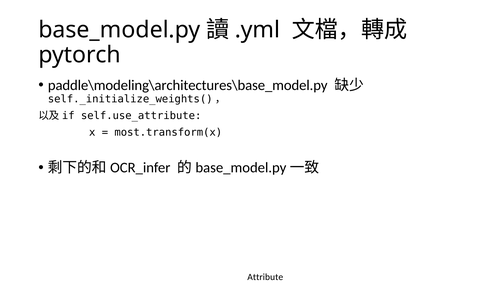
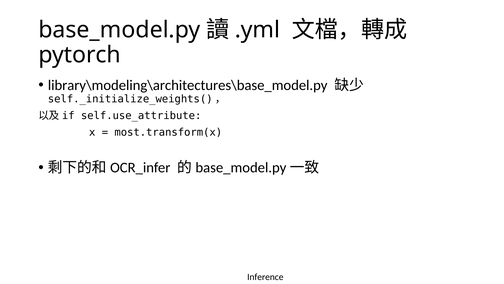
paddle\modeling\architectures\base_model.py: paddle\modeling\architectures\base_model.py -> library\modeling\architectures\base_model.py
Attribute: Attribute -> Inference
